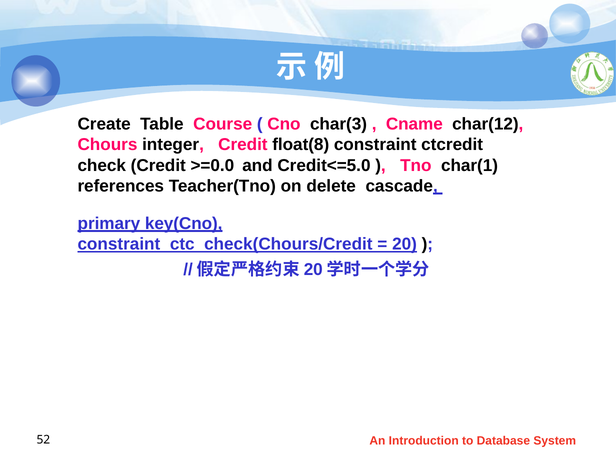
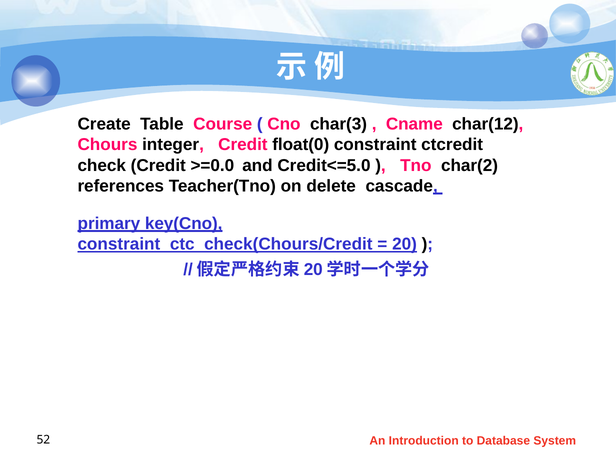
float(8: float(8 -> float(0
char(1: char(1 -> char(2
